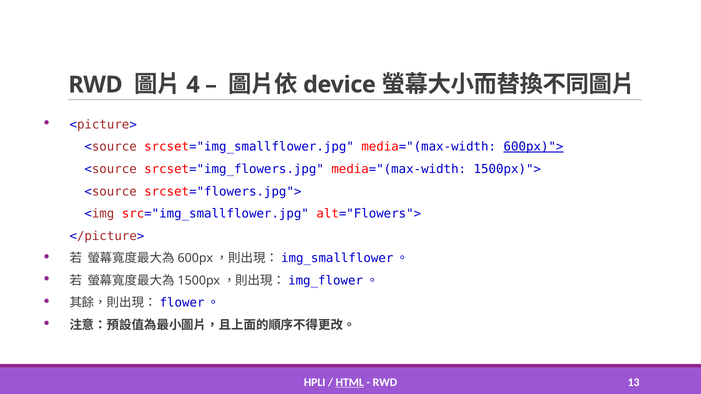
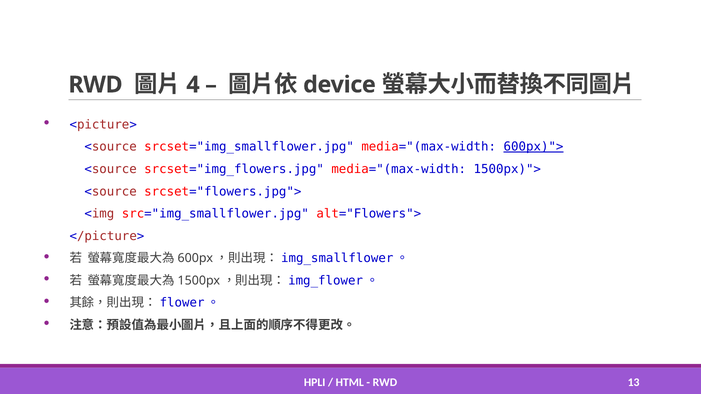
HTML underline: present -> none
